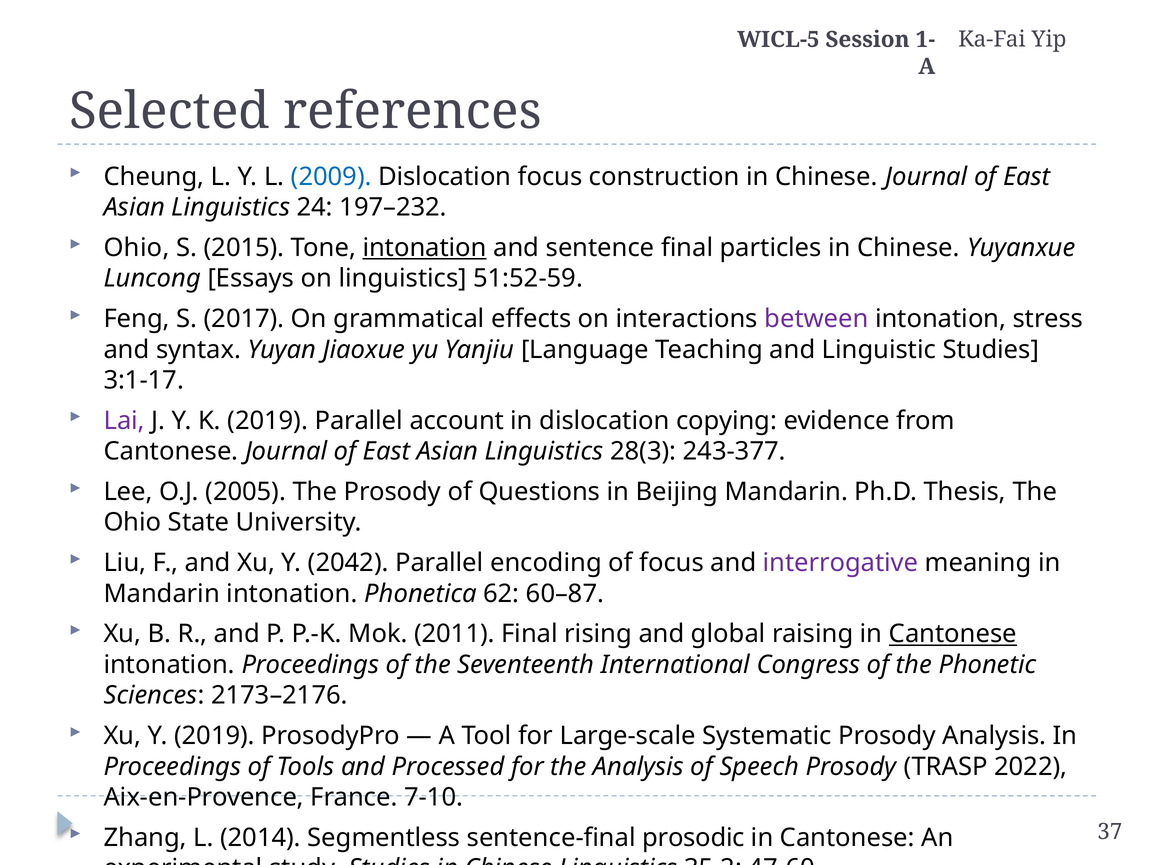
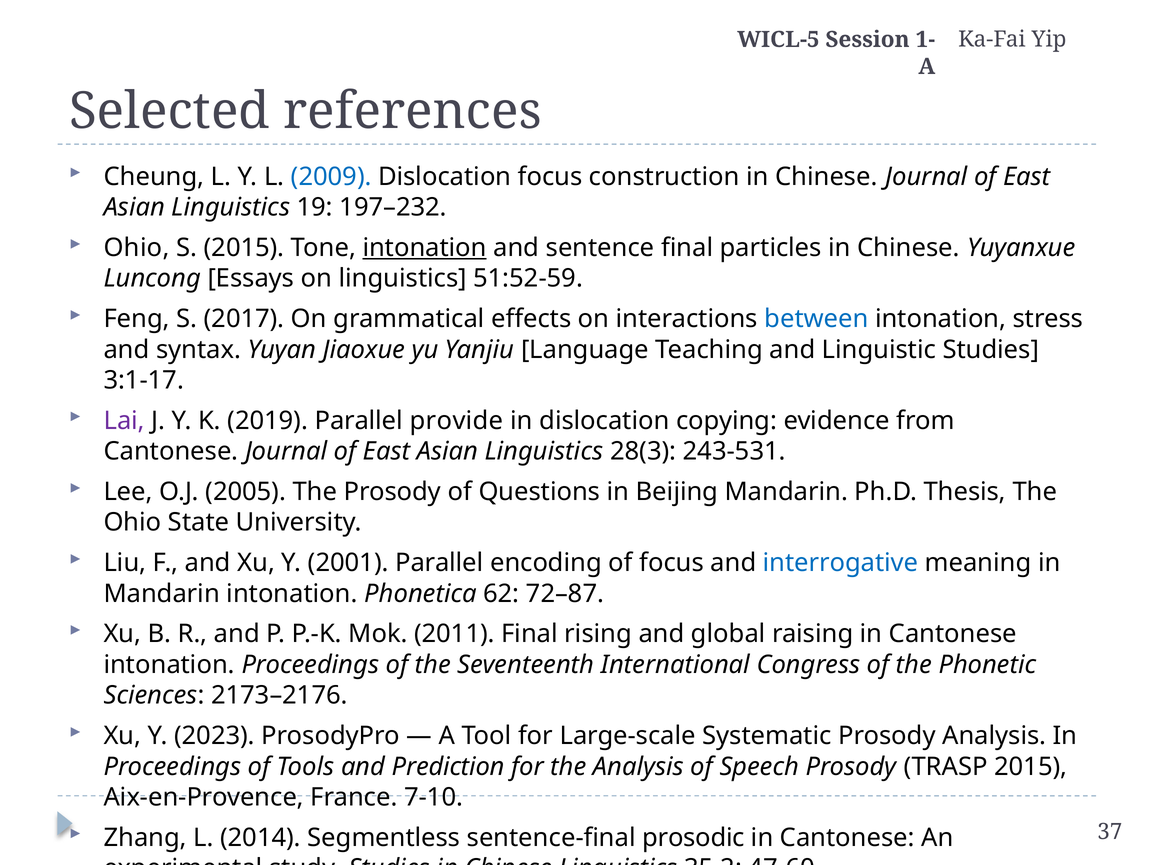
24: 24 -> 19
between colour: purple -> blue
account: account -> provide
243-377: 243-377 -> 243-531
2042: 2042 -> 2001
interrogative colour: purple -> blue
60–87: 60–87 -> 72–87
Cantonese at (953, 634) underline: present -> none
Y 2019: 2019 -> 2023
Processed: Processed -> Prediction
TRASP 2022: 2022 -> 2015
